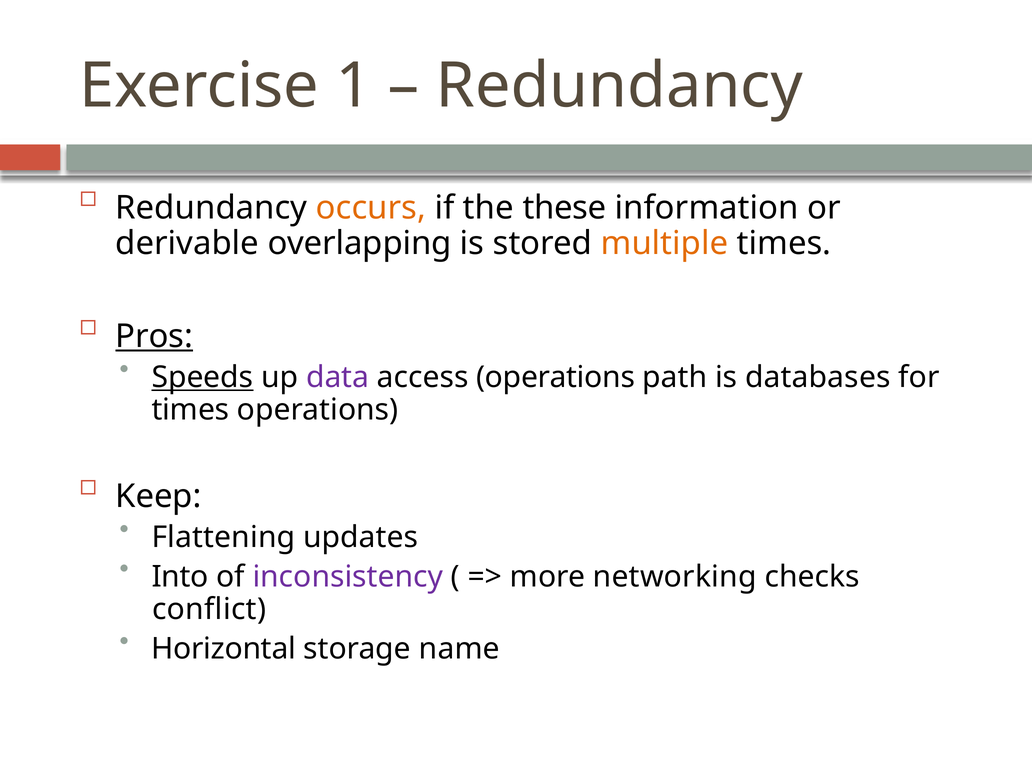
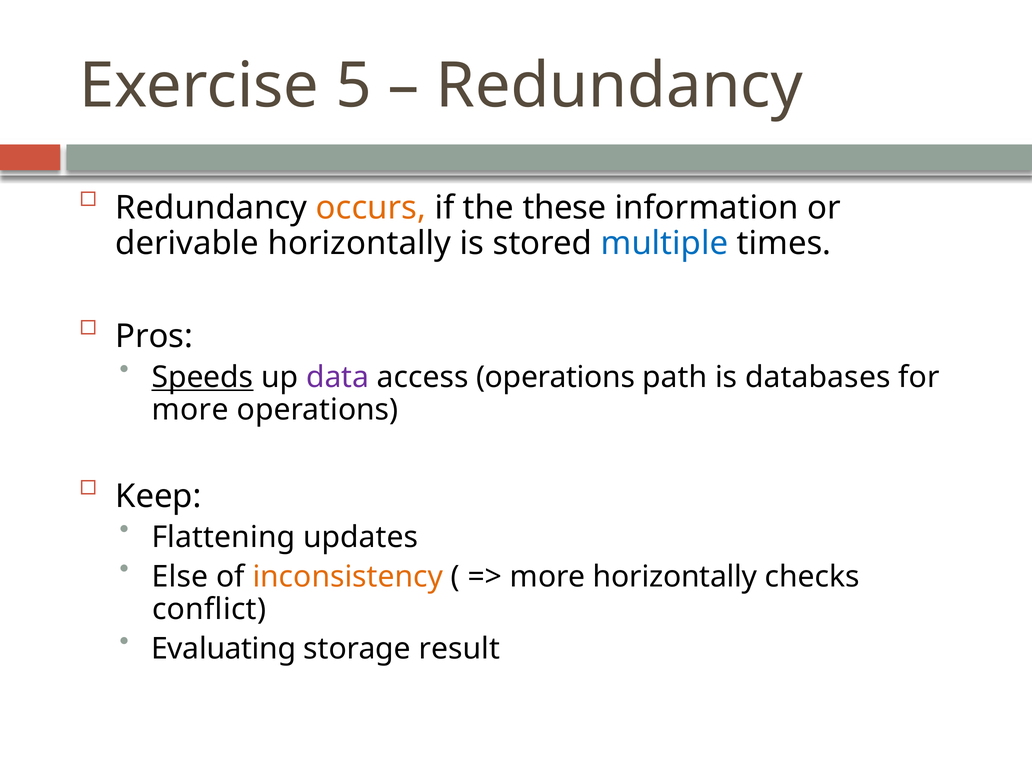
1: 1 -> 5
derivable overlapping: overlapping -> horizontally
multiple colour: orange -> blue
Pros underline: present -> none
times at (190, 410): times -> more
Into: Into -> Else
inconsistency colour: purple -> orange
more networking: networking -> horizontally
Horizontal: Horizontal -> Evaluating
name: name -> result
